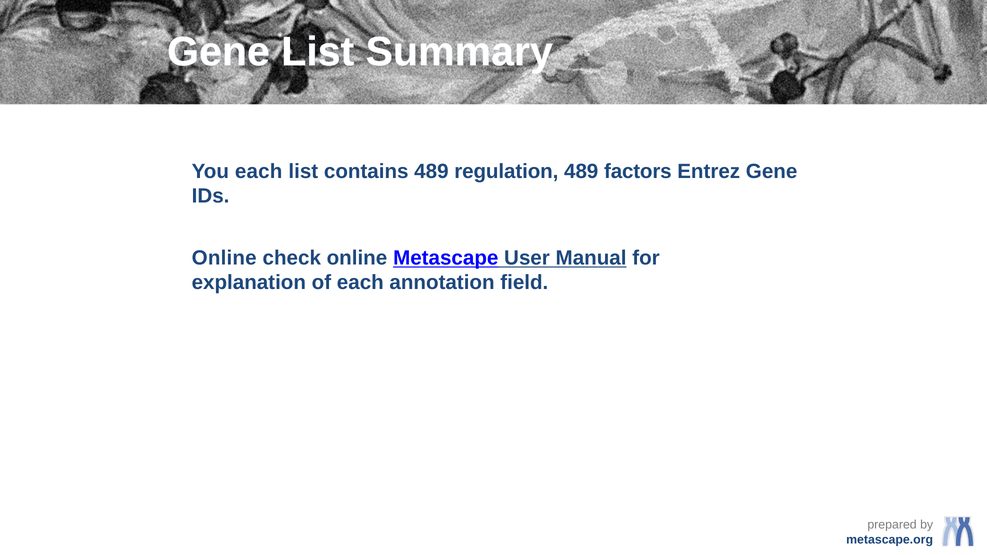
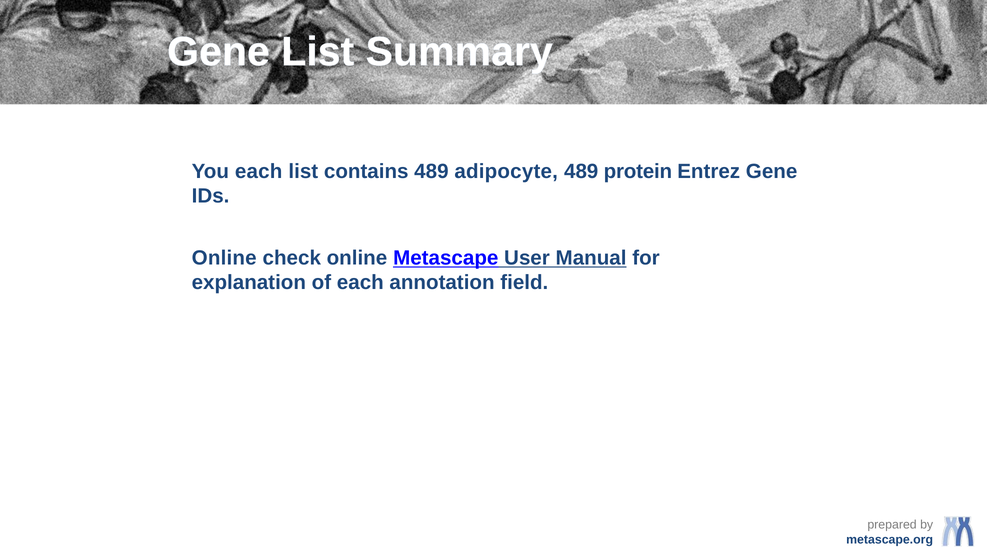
regulation: regulation -> adipocyte
factors: factors -> protein
